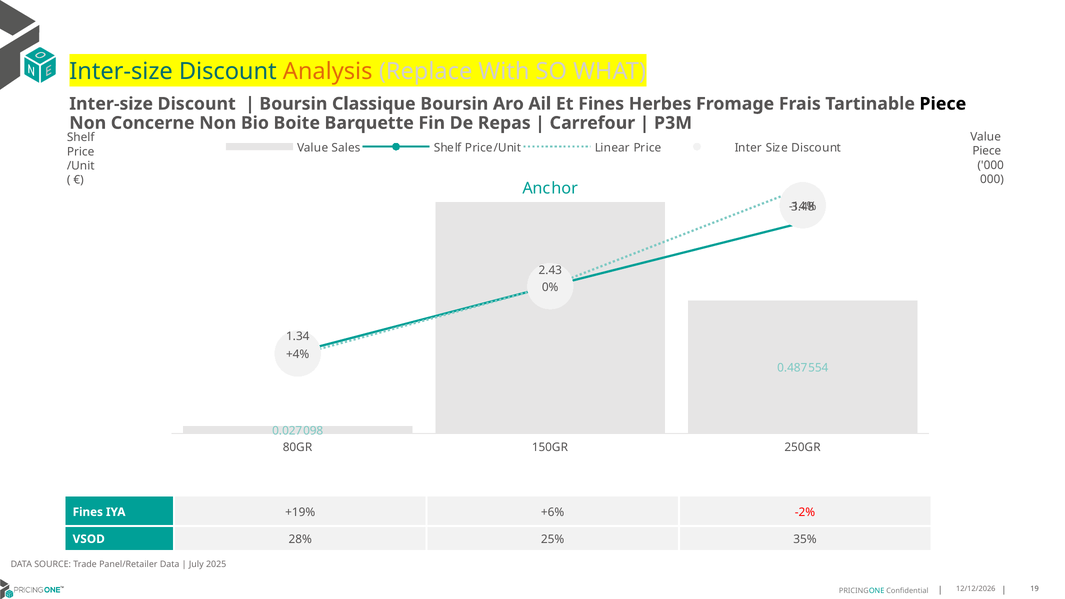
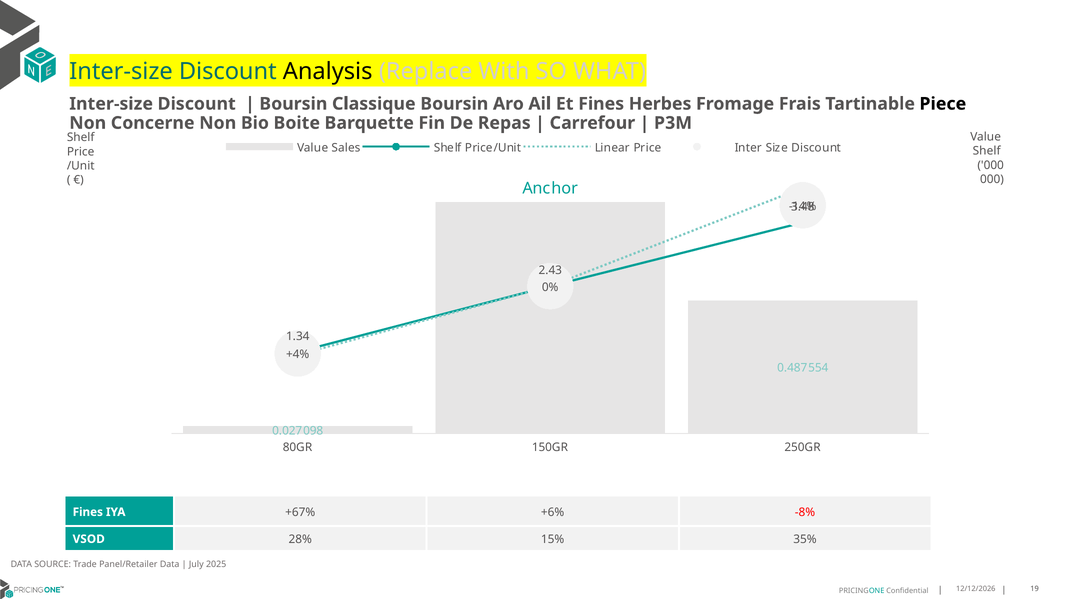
Analysis colour: orange -> black
Piece at (987, 151): Piece -> Shelf
+19%: +19% -> +67%
-2%: -2% -> -8%
25%: 25% -> 15%
